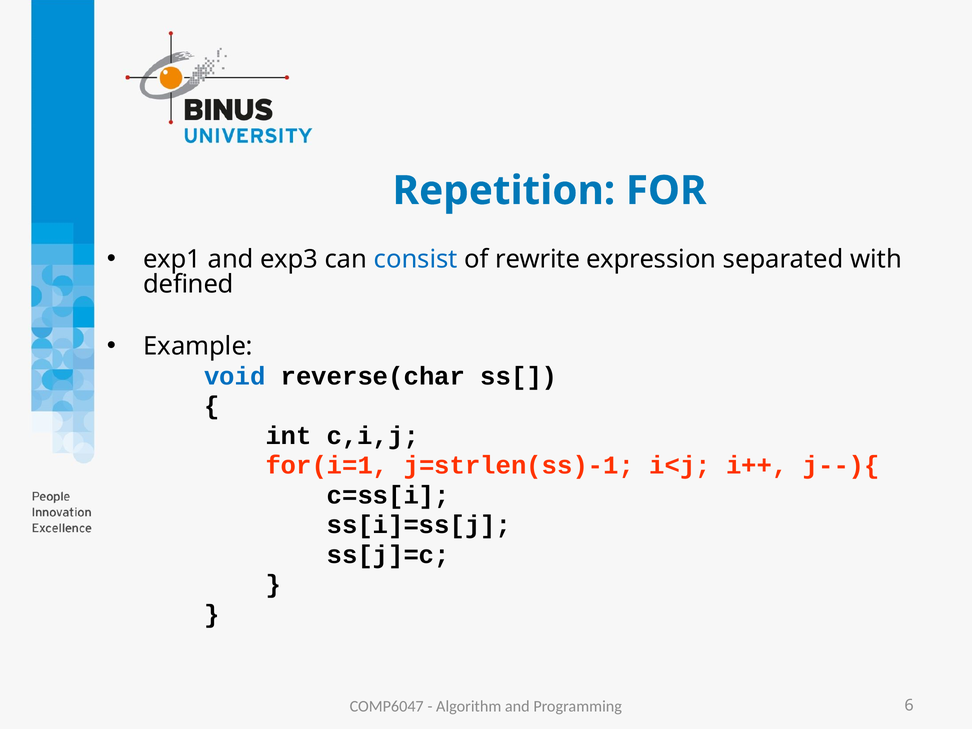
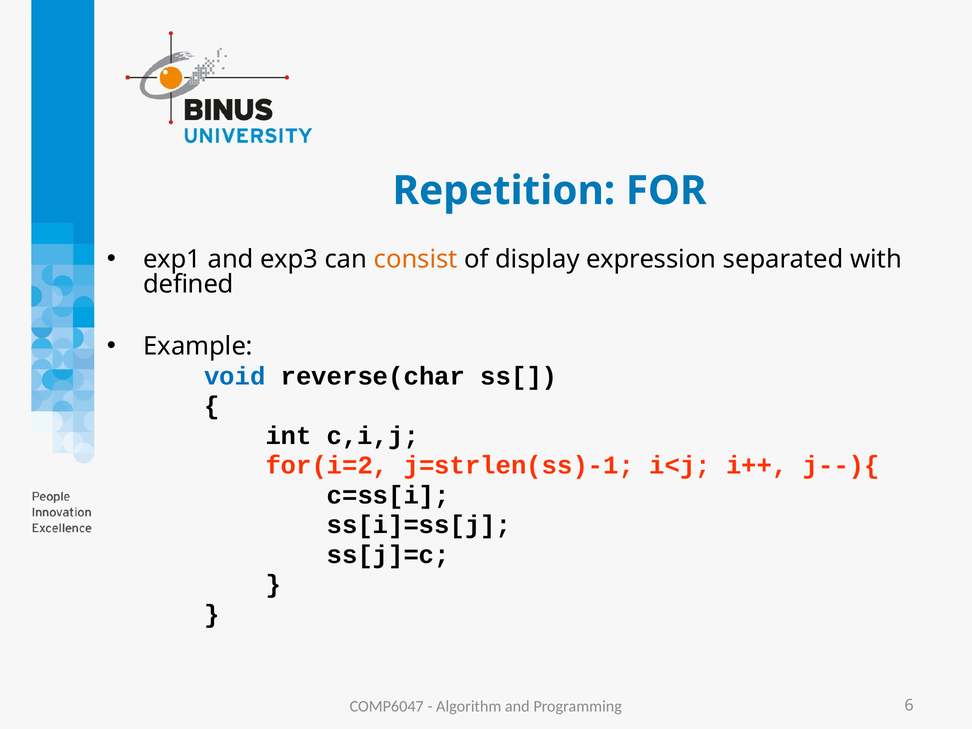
consist colour: blue -> orange
rewrite: rewrite -> display
for(i=1: for(i=1 -> for(i=2
